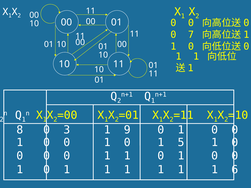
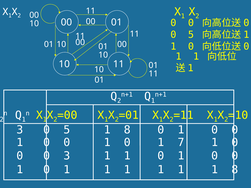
7 at (191, 35): 7 -> 5
8 at (20, 130): 8 -> 3
3 at (67, 130): 3 -> 5
9 at (127, 130): 9 -> 8
5: 5 -> 7
0 at (67, 156): 0 -> 3
1 1 6: 6 -> 8
